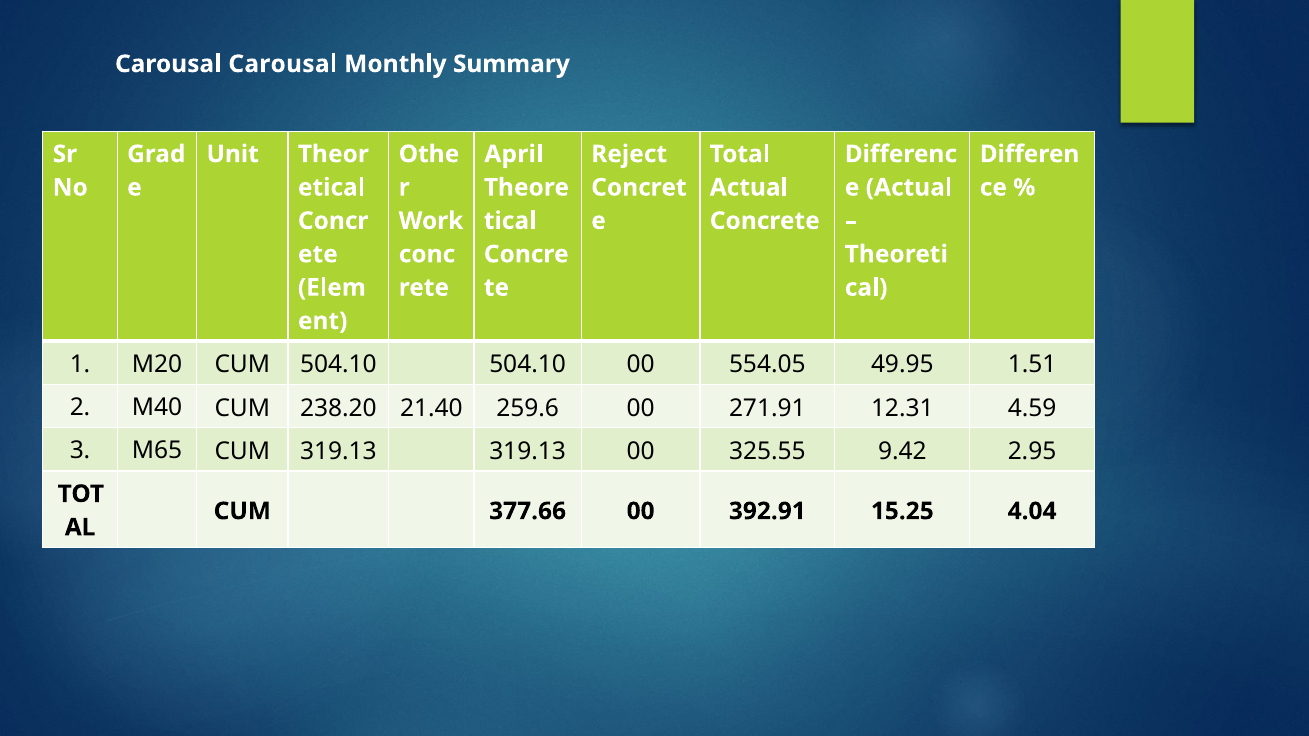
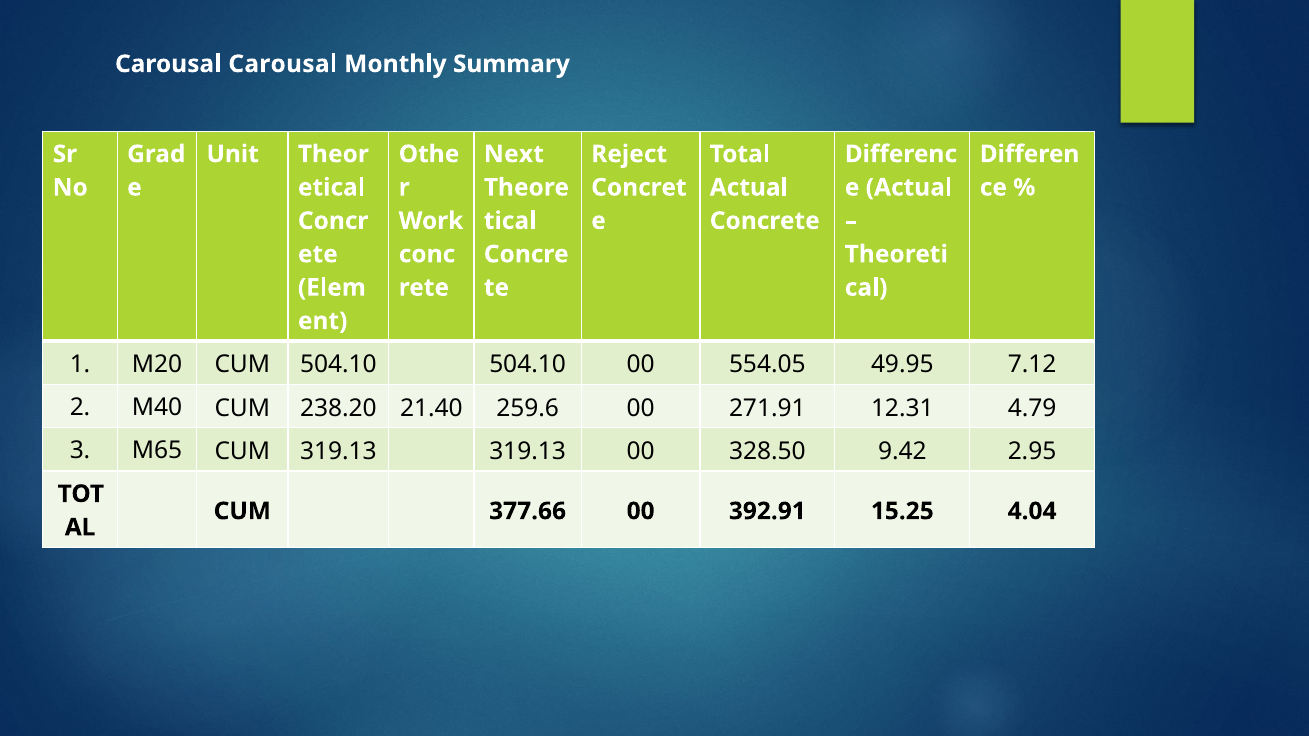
April: April -> Next
1.51: 1.51 -> 7.12
4.59: 4.59 -> 4.79
325.55: 325.55 -> 328.50
